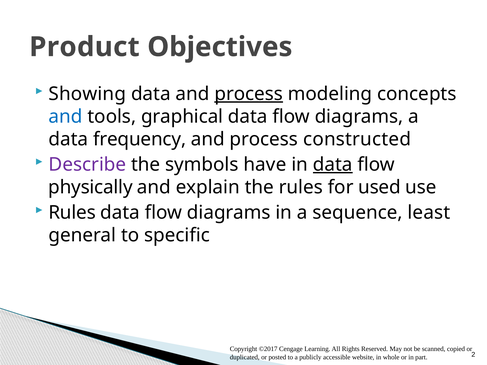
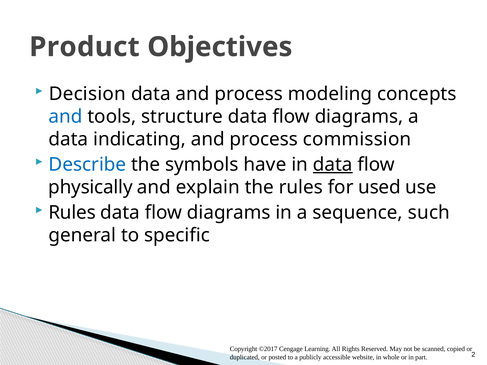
Showing: Showing -> Decision
process at (249, 94) underline: present -> none
graphical: graphical -> structure
frequency: frequency -> indicating
constructed: constructed -> commission
Describe colour: purple -> blue
least: least -> such
